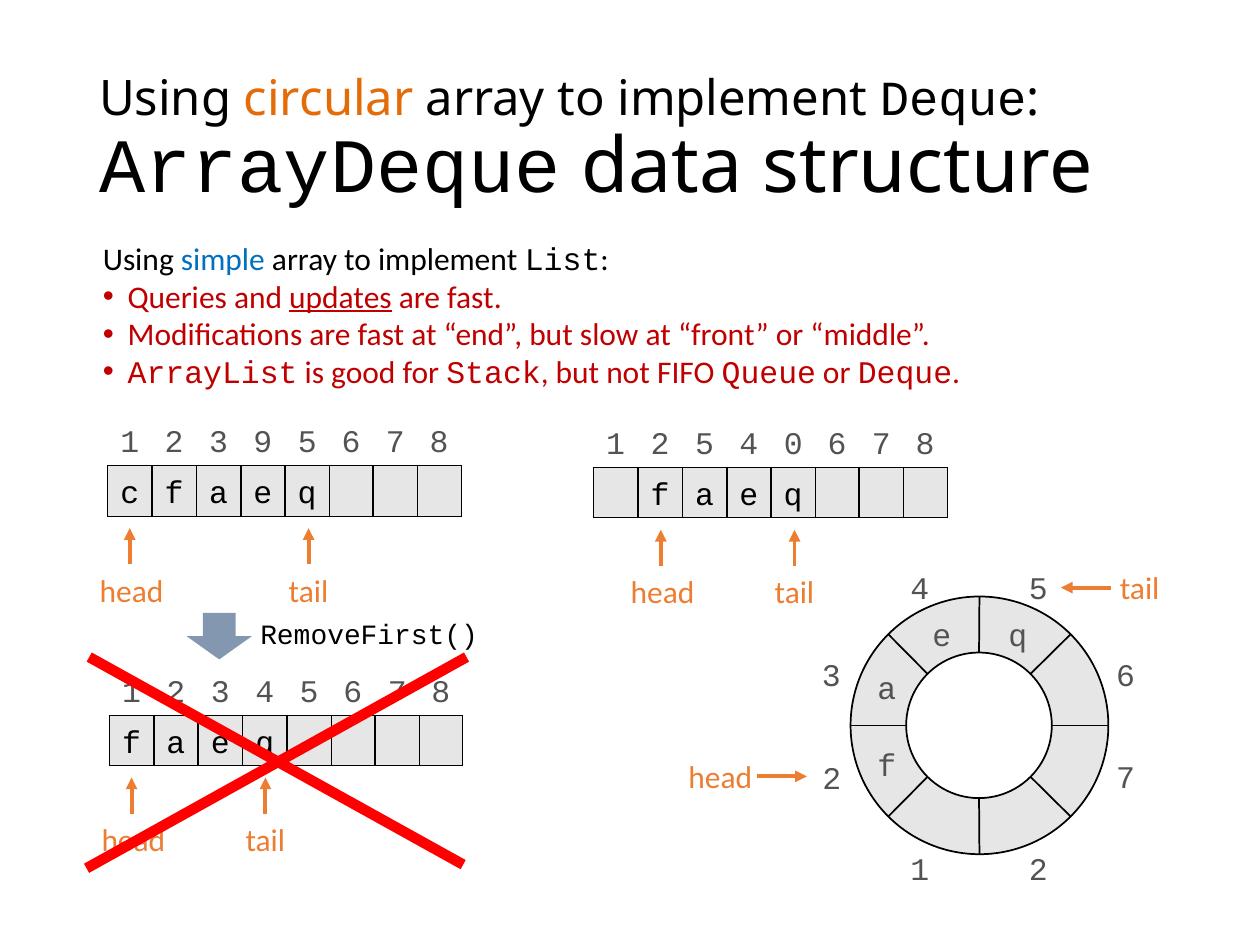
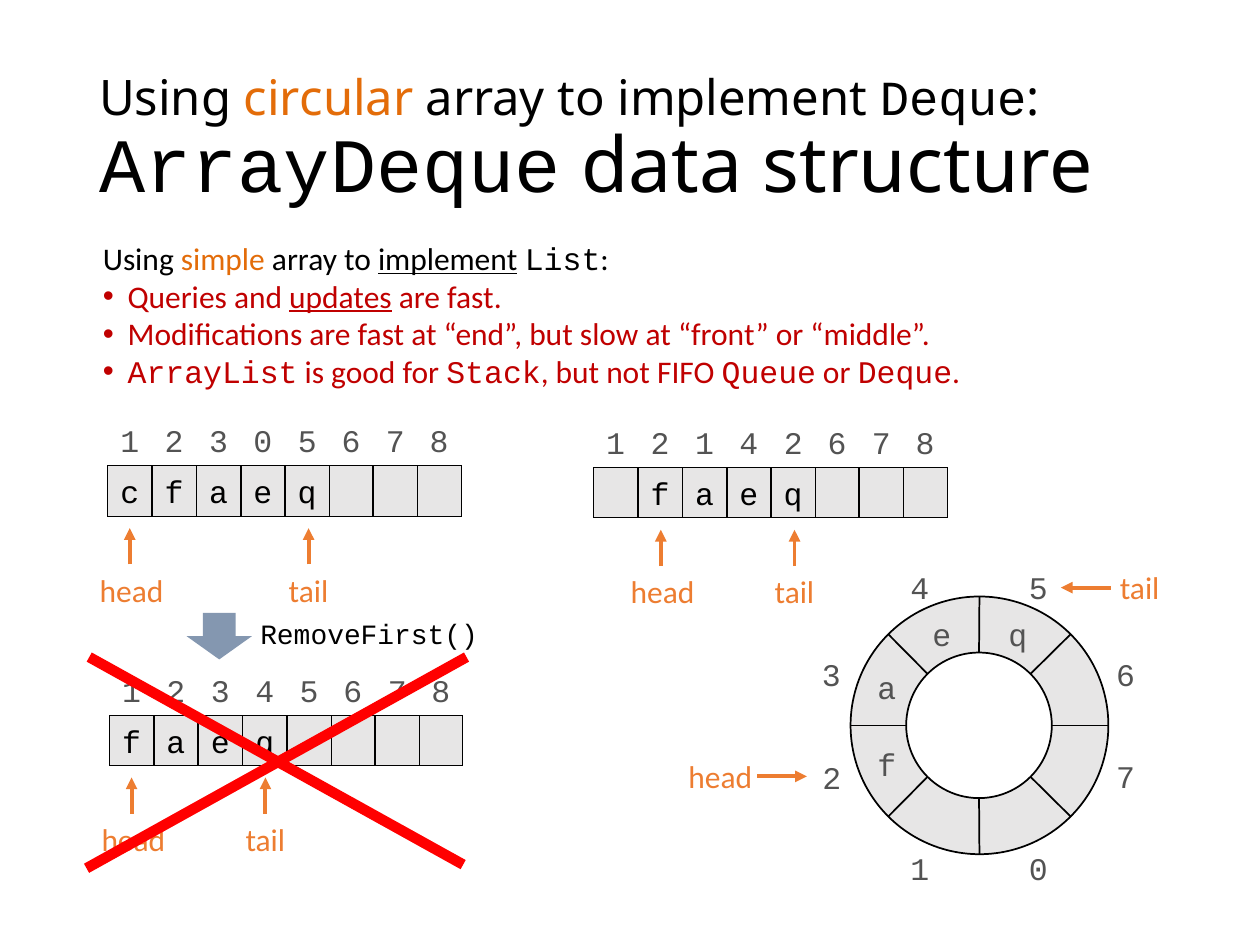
simple colour: blue -> orange
implement at (448, 260) underline: none -> present
3 9: 9 -> 0
2 5: 5 -> 1
4 0: 0 -> 2
2 at (1038, 870): 2 -> 0
